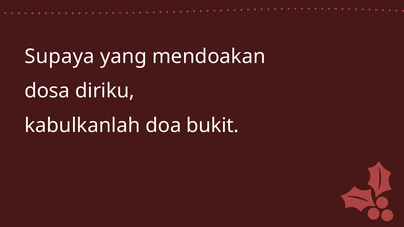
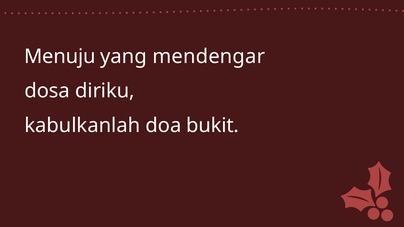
Supaya: Supaya -> Menuju
mendoakan: mendoakan -> mendengar
